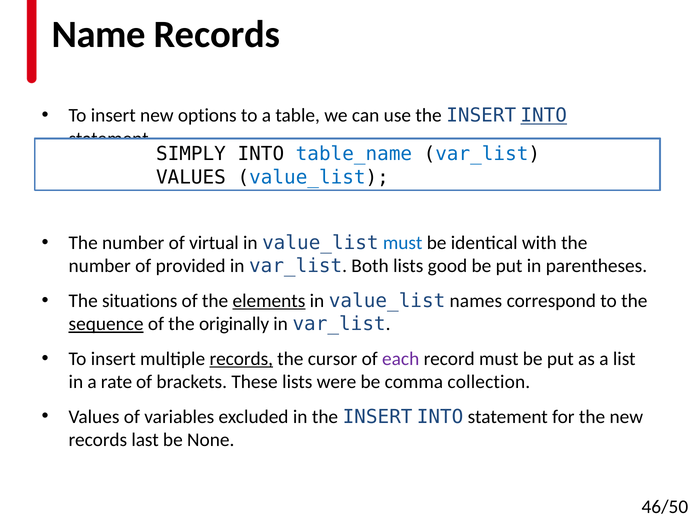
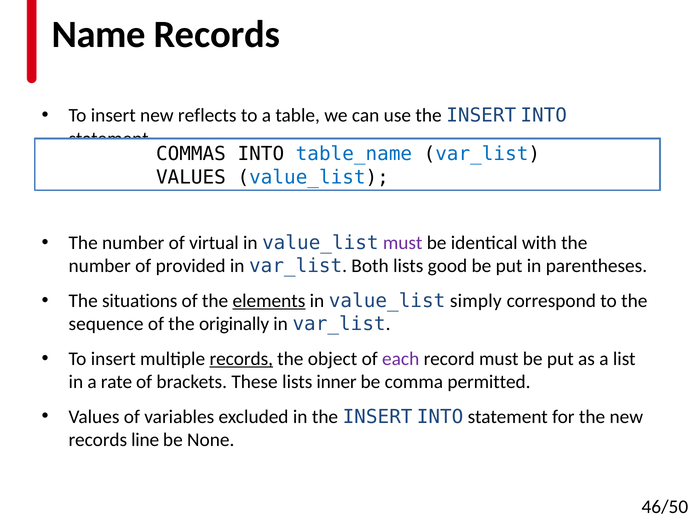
options: options -> reflects
INTO at (544, 116) underline: present -> none
SIMPLY: SIMPLY -> COMMAS
must at (403, 243) colour: blue -> purple
names: names -> simply
sequence underline: present -> none
cursor: cursor -> object
were: were -> inner
collection: collection -> permitted
last: last -> line
